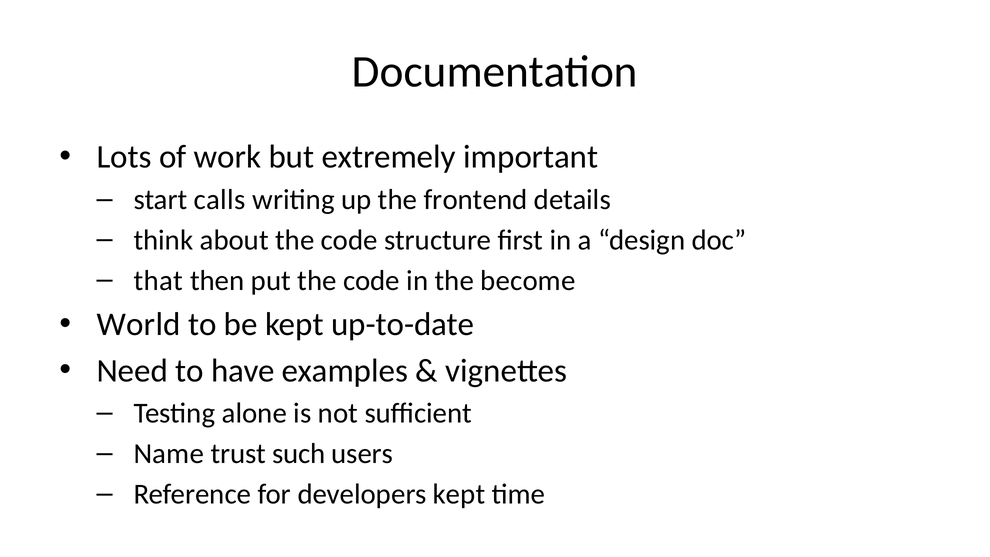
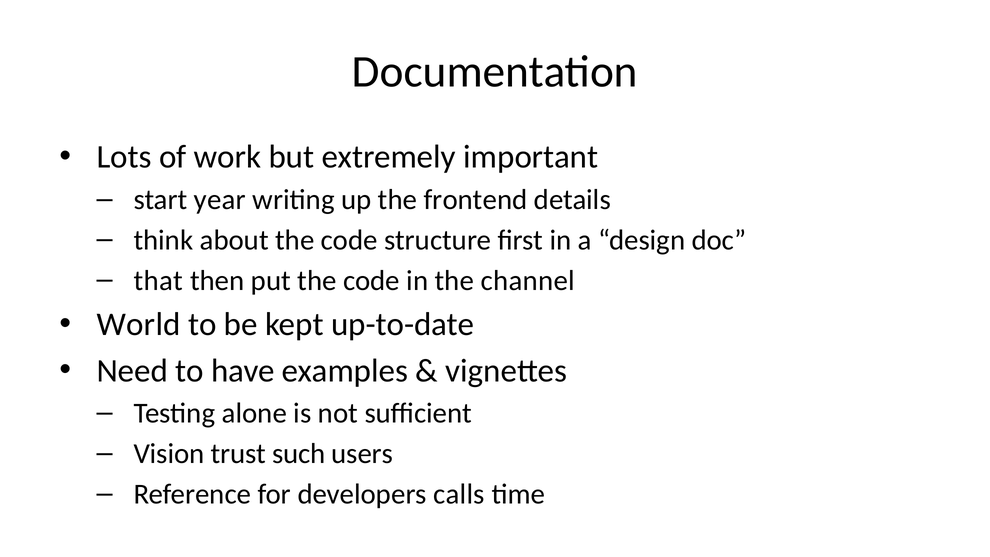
calls: calls -> year
become: become -> channel
Name: Name -> Vision
developers kept: kept -> calls
